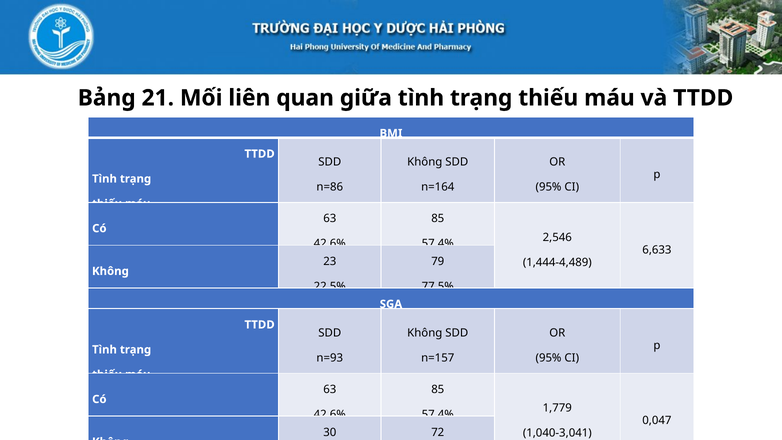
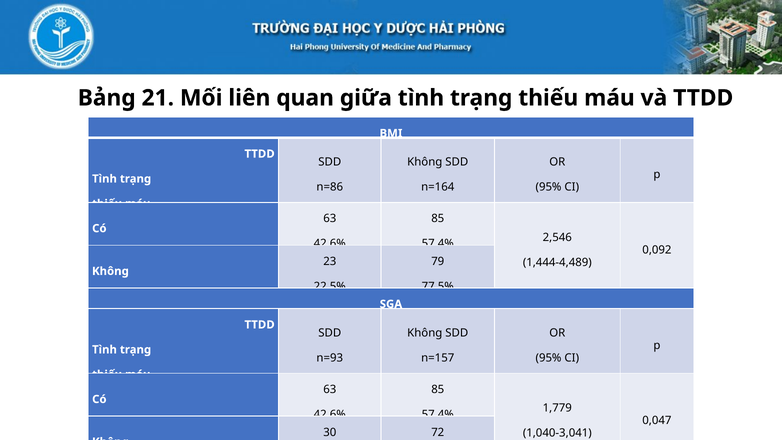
6,633: 6,633 -> 0,092
